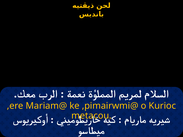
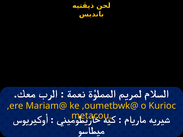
,pimairwmi@: ,pimairwmi@ -> ,oumetbwk@
